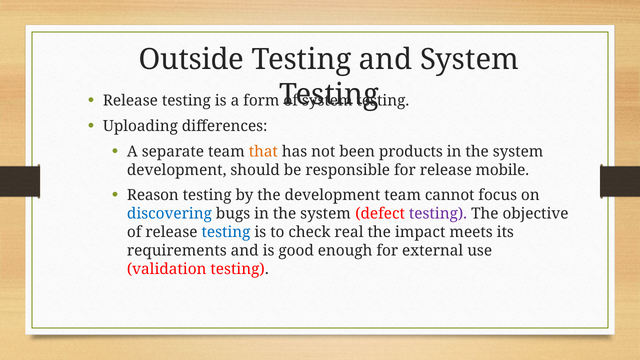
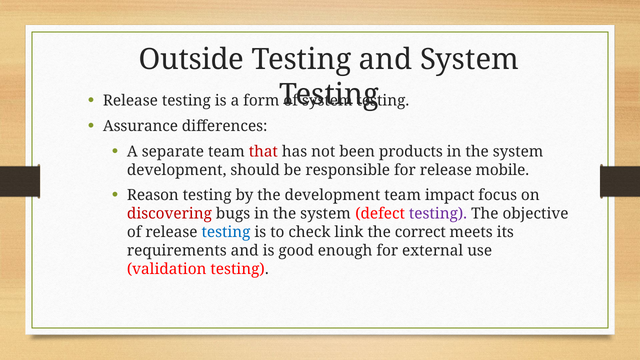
Uploading: Uploading -> Assurance
that colour: orange -> red
cannot: cannot -> impact
discovering colour: blue -> red
real: real -> link
impact: impact -> correct
